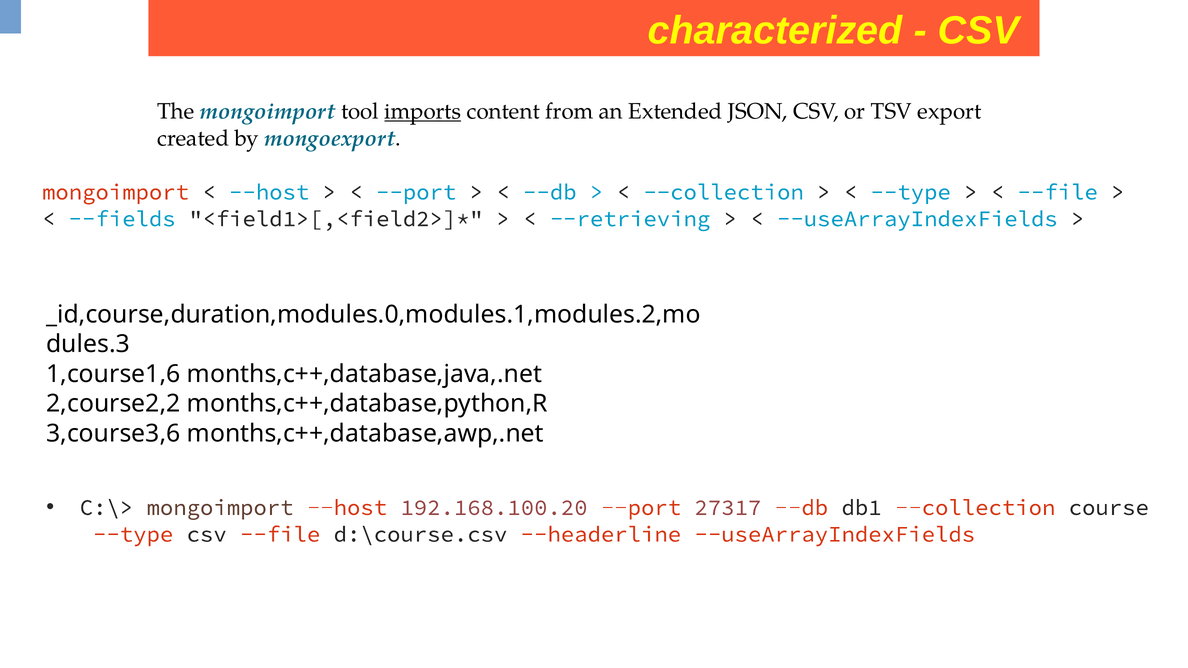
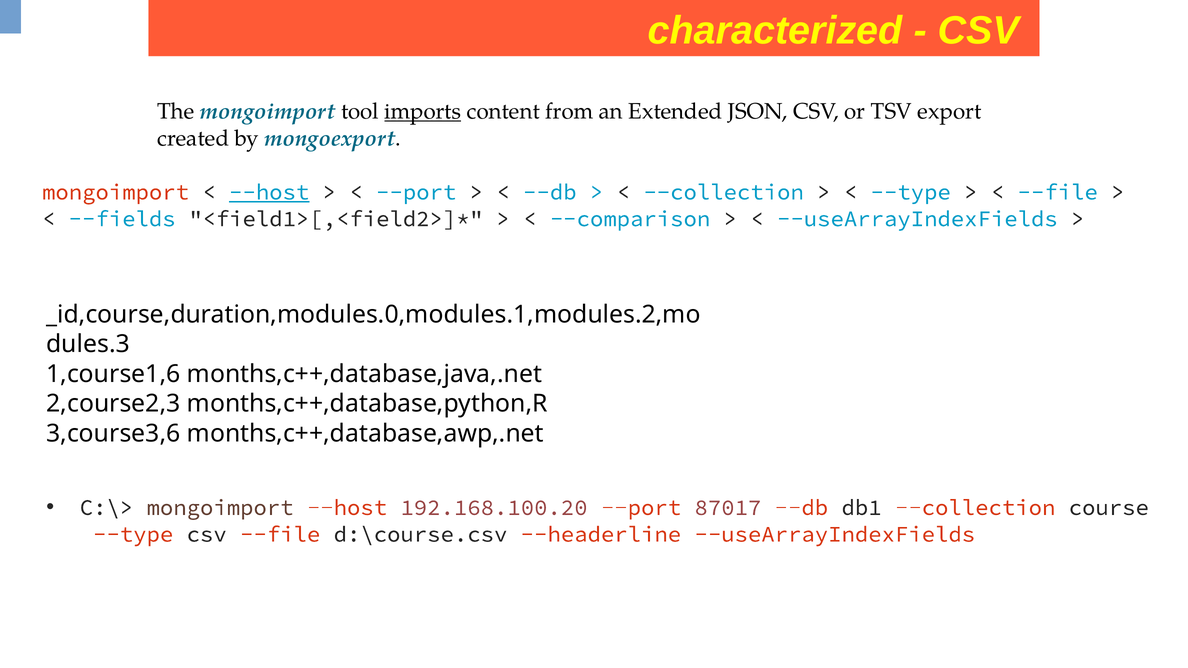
--host at (269, 192) underline: none -> present
--retrieving: --retrieving -> --comparison
2,course2,2: 2,course2,2 -> 2,course2,3
27317: 27317 -> 87017
